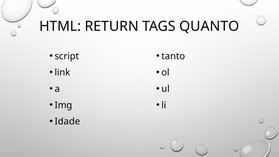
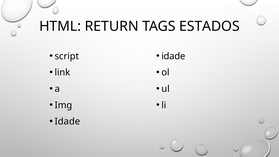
QUANTO: QUANTO -> ESTADOS
tanto at (173, 56): tanto -> idade
